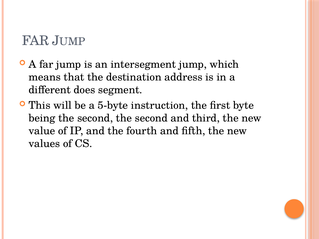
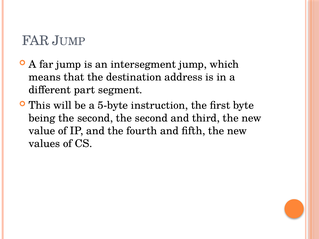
does: does -> part
